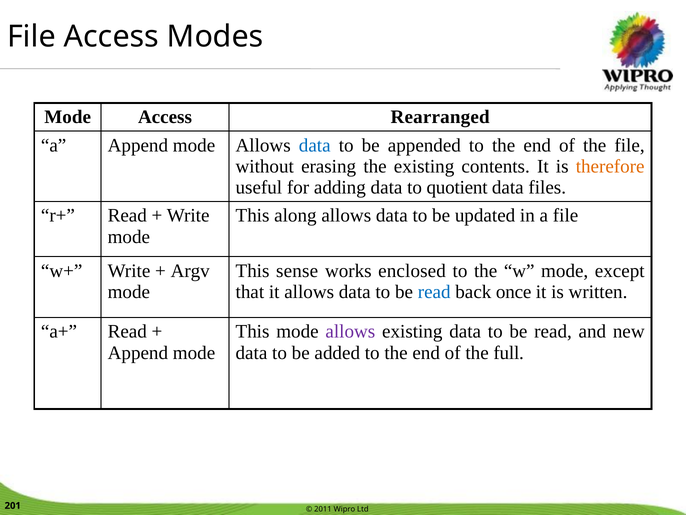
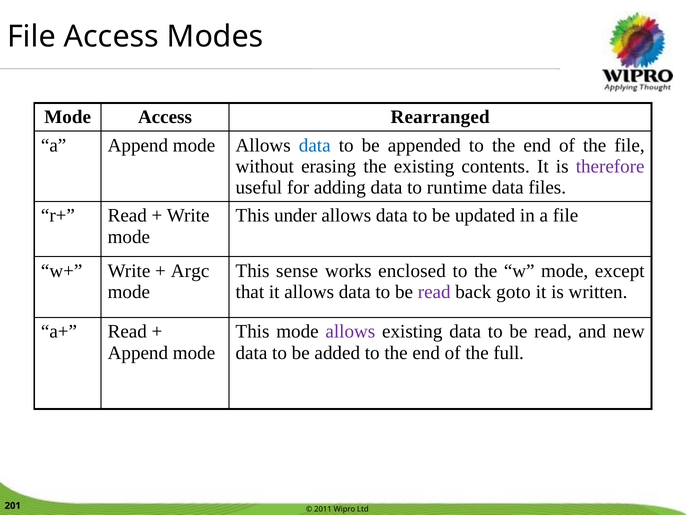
therefore colour: orange -> purple
quotient: quotient -> runtime
along: along -> under
Argv: Argv -> Argc
read at (434, 292) colour: blue -> purple
once: once -> goto
